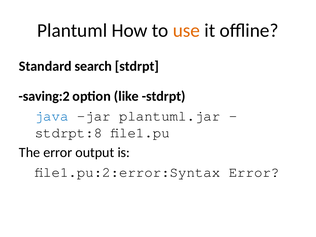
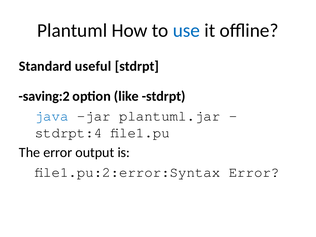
use colour: orange -> blue
search: search -> useful
stdrpt:8: stdrpt:8 -> stdrpt:4
